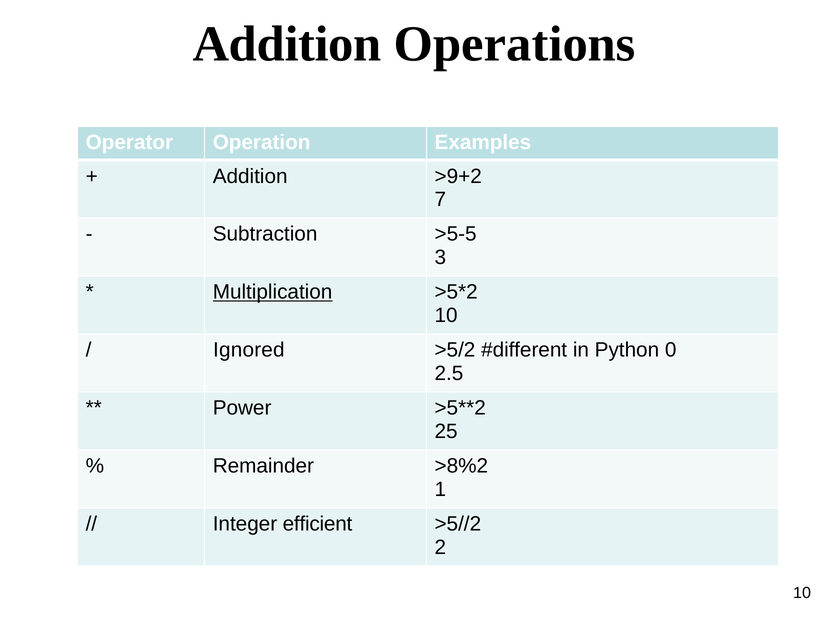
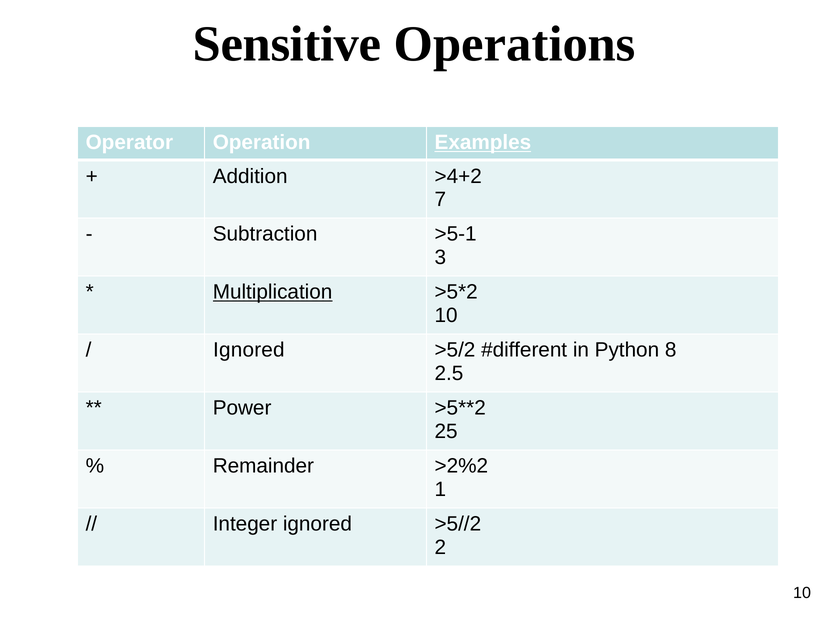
Addition at (287, 44): Addition -> Sensitive
Examples underline: none -> present
>9+2: >9+2 -> >4+2
>5-5: >5-5 -> >5-1
0: 0 -> 8
>8%2: >8%2 -> >2%2
Integer efficient: efficient -> ignored
